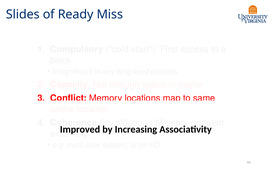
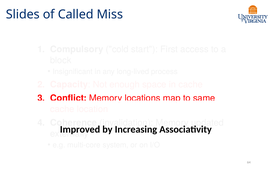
Ready: Ready -> Called
